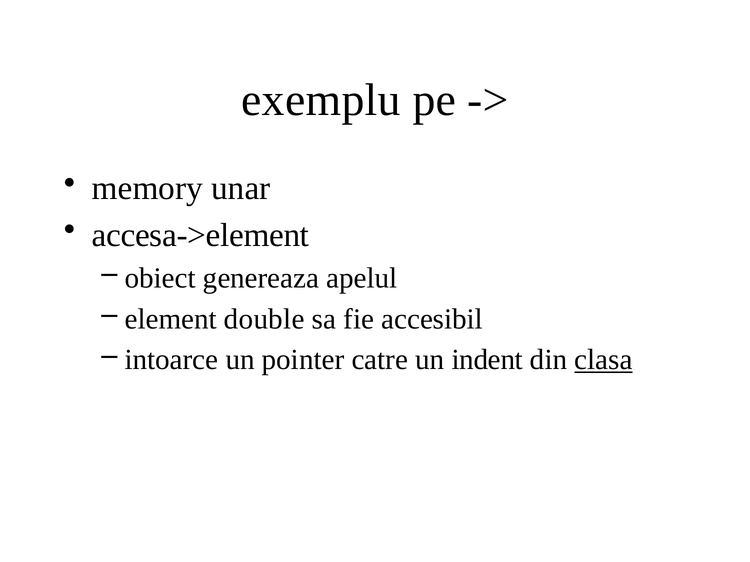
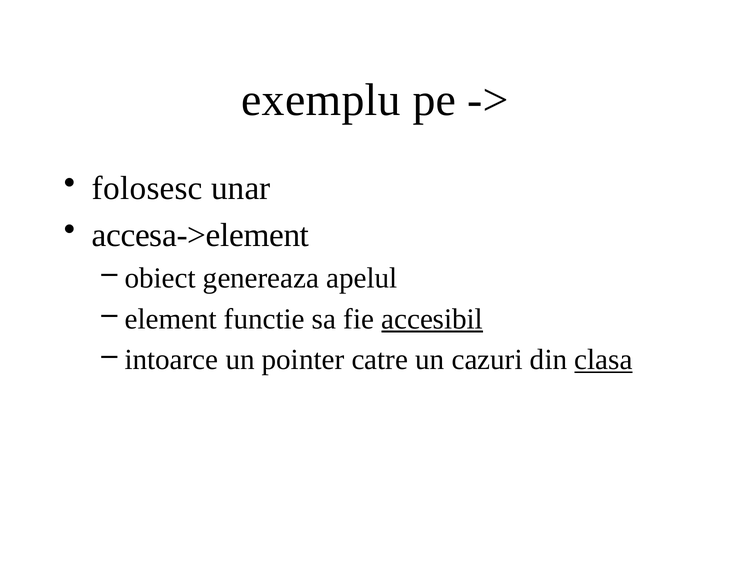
memory: memory -> folosesc
double: double -> functie
accesibil underline: none -> present
indent: indent -> cazuri
